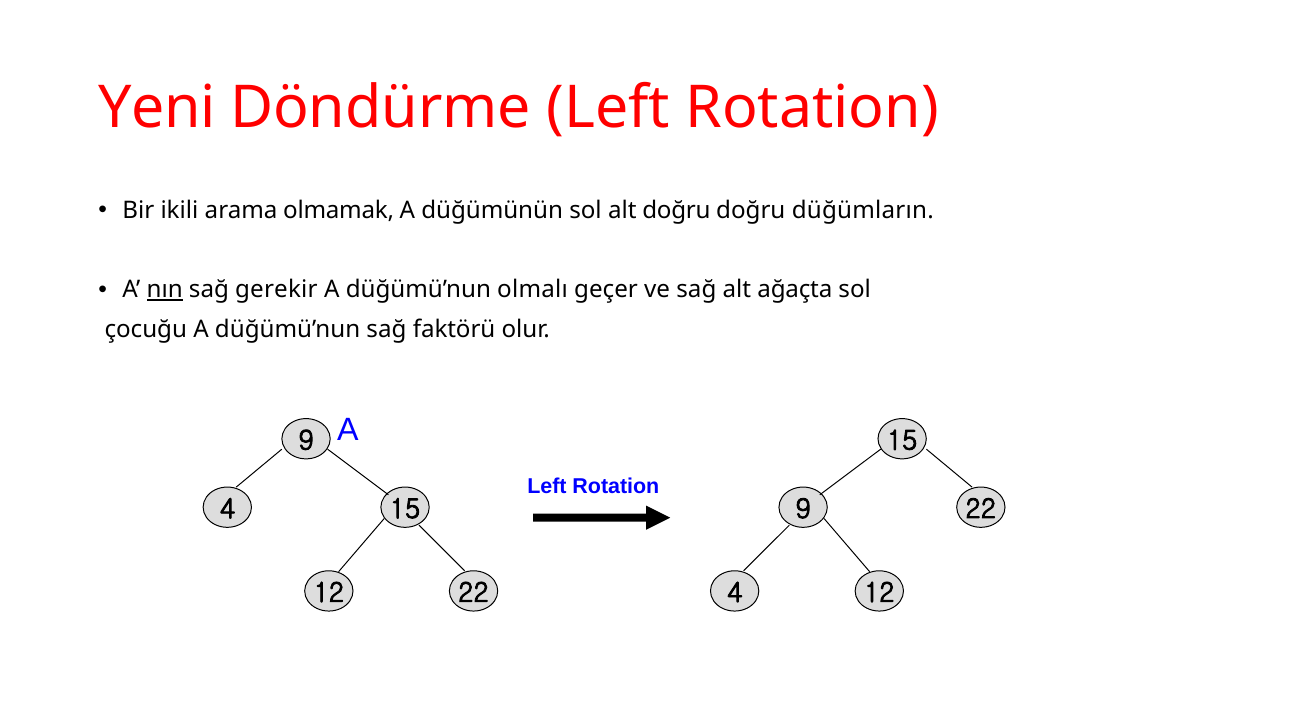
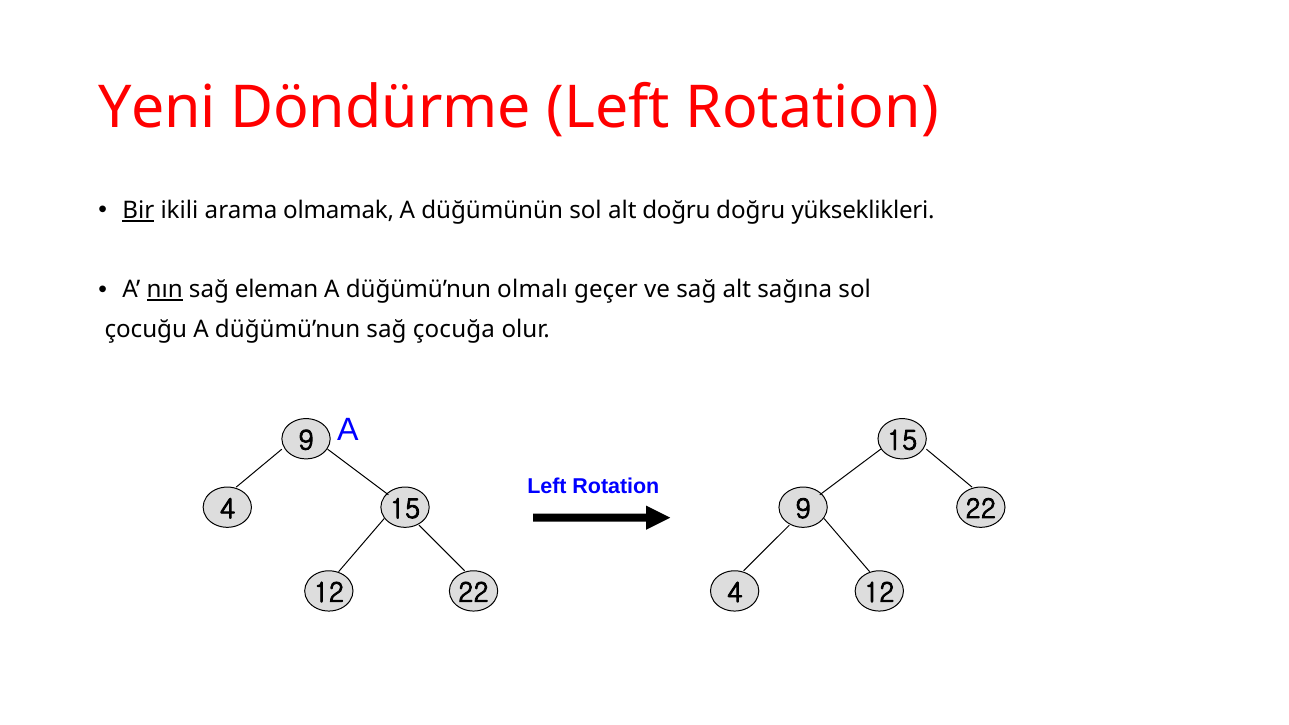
Bir underline: none -> present
düğümların: düğümların -> yükseklikleri
gerekir: gerekir -> eleman
ağaçta: ağaçta -> sağına
faktörü: faktörü -> çocuğa
